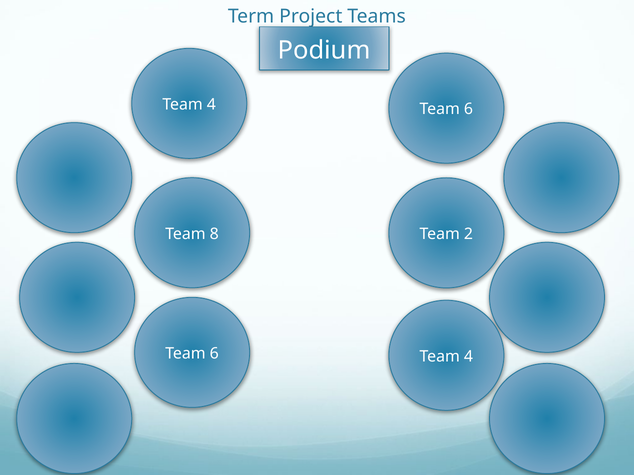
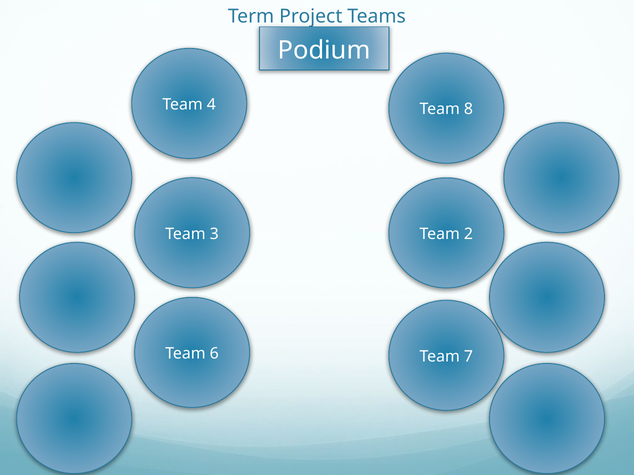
6 at (469, 109): 6 -> 8
8: 8 -> 3
4 at (469, 357): 4 -> 7
